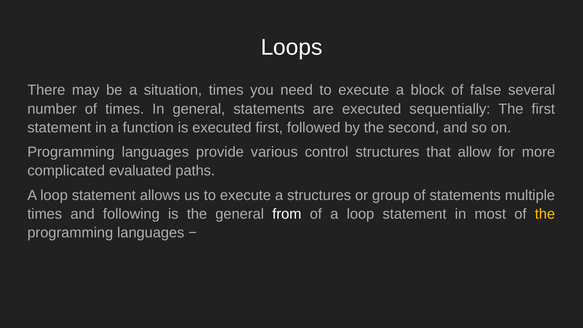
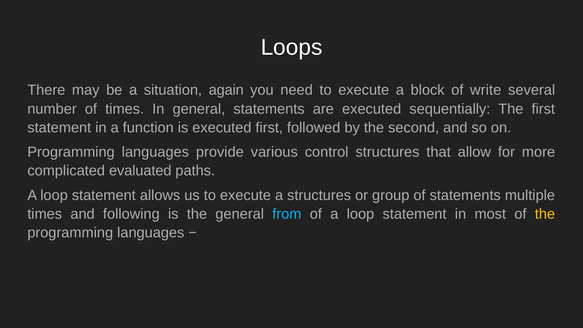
situation times: times -> again
false: false -> write
from colour: white -> light blue
